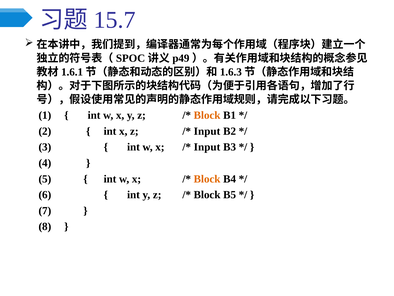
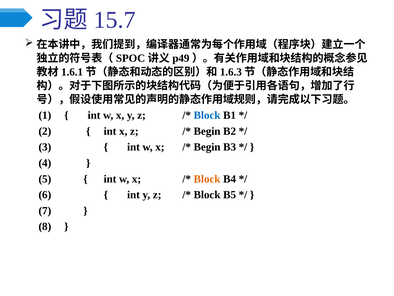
Block at (207, 115) colour: orange -> blue
Input at (207, 131): Input -> Begin
Input at (207, 147): Input -> Begin
